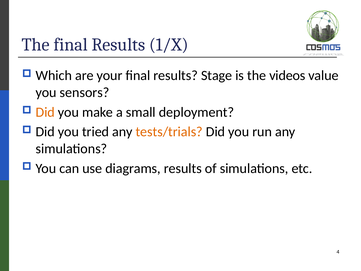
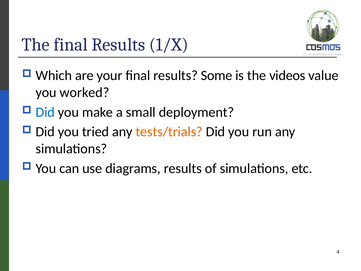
Stage: Stage -> Some
sensors: sensors -> worked
Did at (45, 112) colour: orange -> blue
